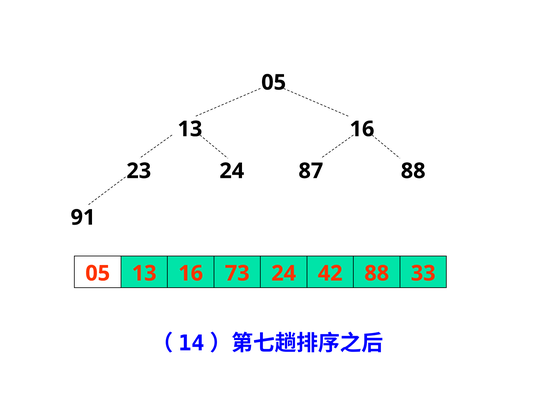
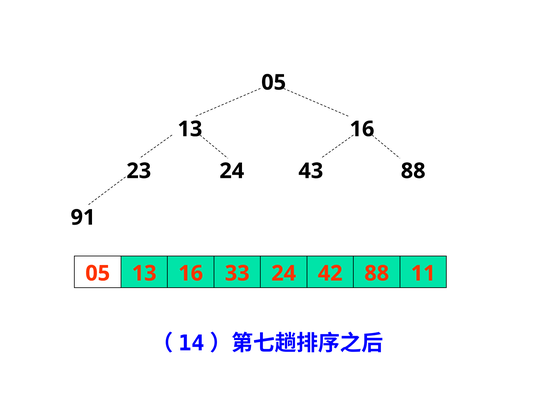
87: 87 -> 43
73: 73 -> 33
33: 33 -> 11
